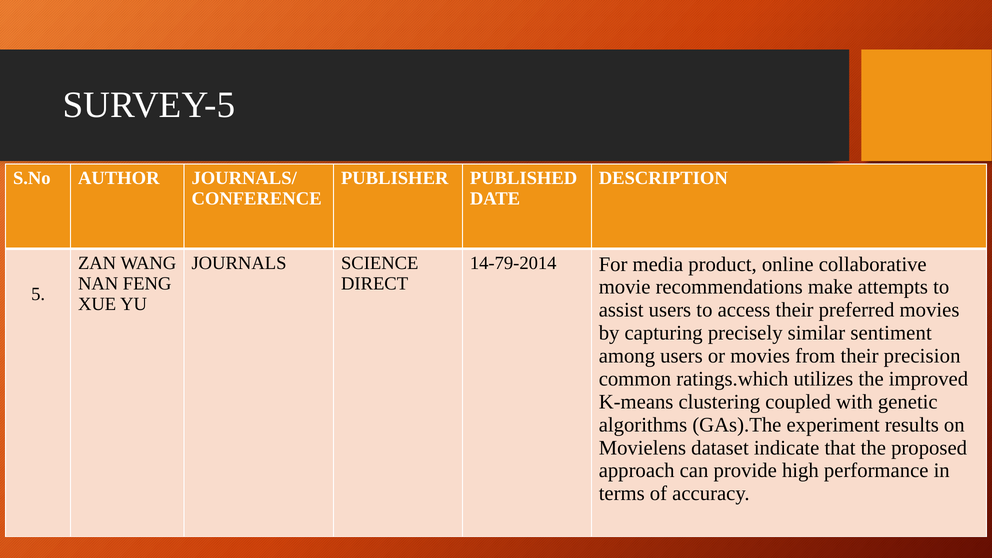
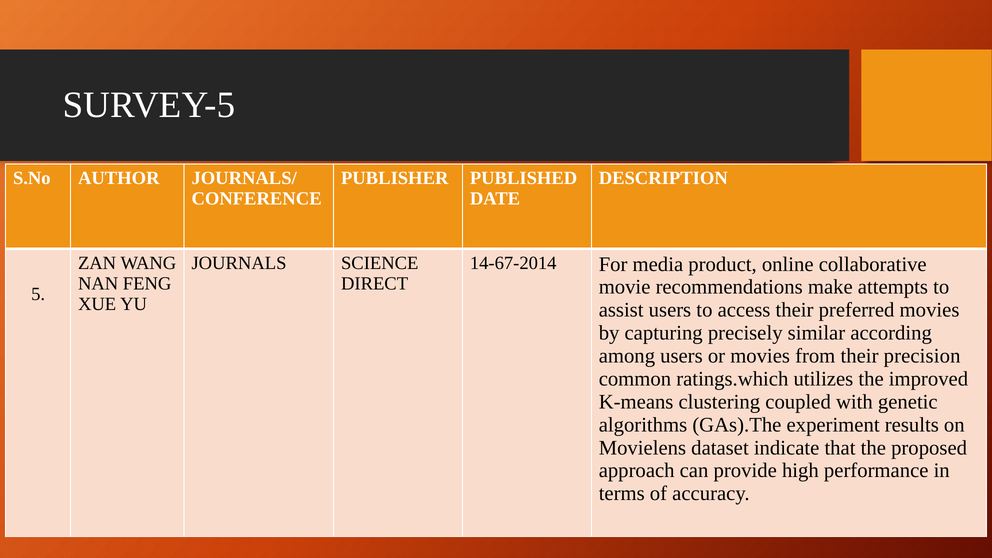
14-79-2014: 14-79-2014 -> 14-67-2014
sentiment: sentiment -> according
